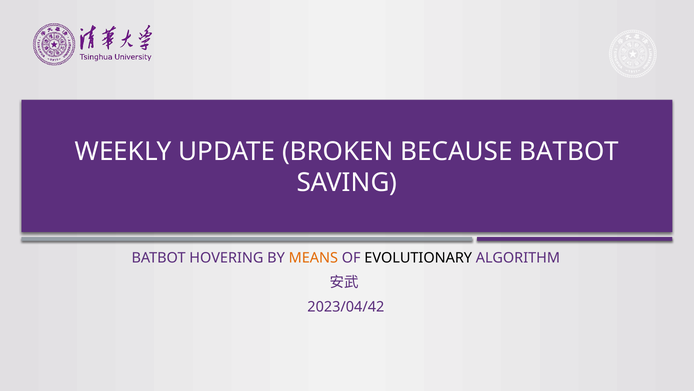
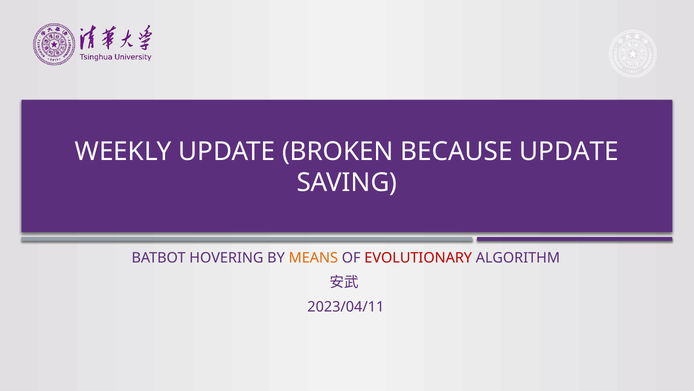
BECAUSE BATBOT: BATBOT -> UPDATE
EVOLUTIONARY colour: black -> red
2023/04/42: 2023/04/42 -> 2023/04/11
